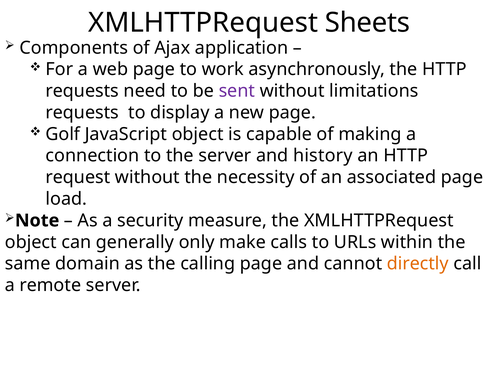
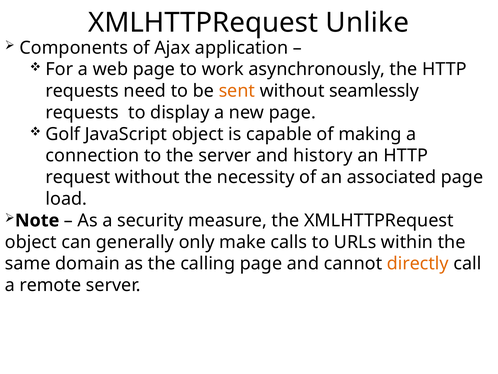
Sheets: Sheets -> Unlike
sent colour: purple -> orange
limitations: limitations -> seamlessly
